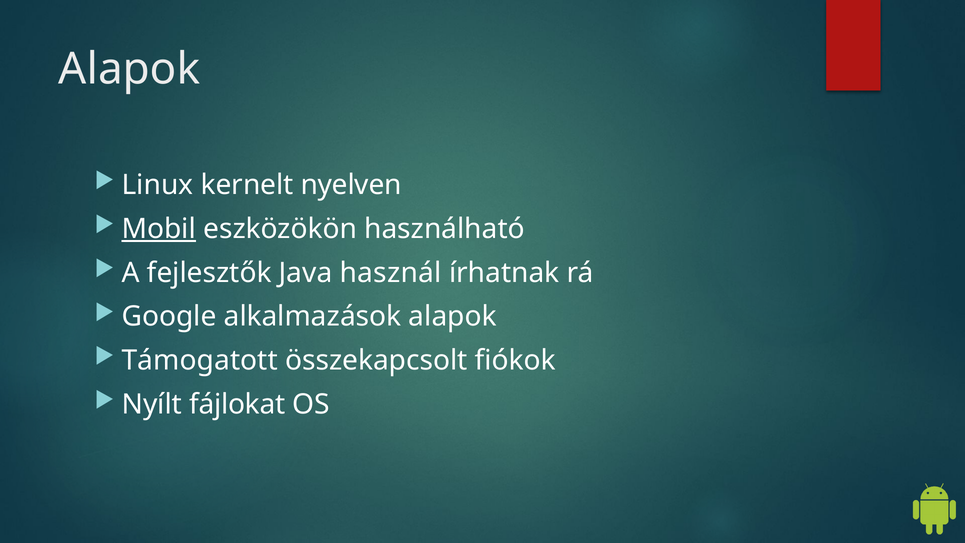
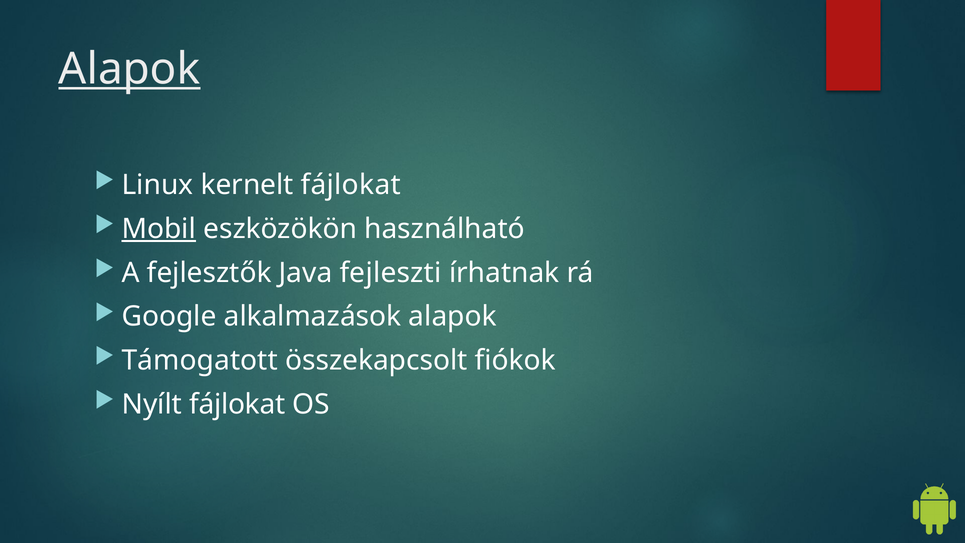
Alapok at (129, 69) underline: none -> present
kernelt nyelven: nyelven -> fájlokat
használ: használ -> fejleszti
